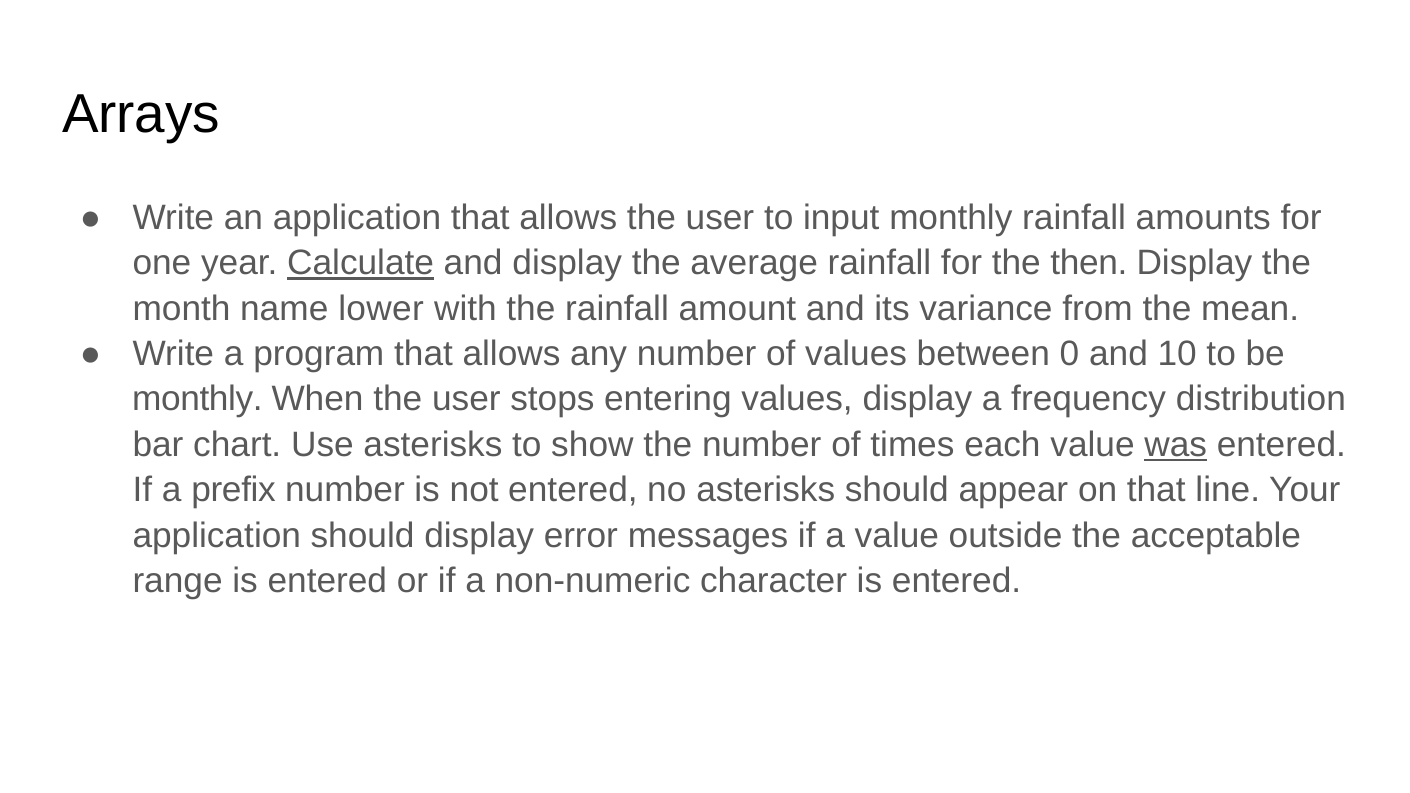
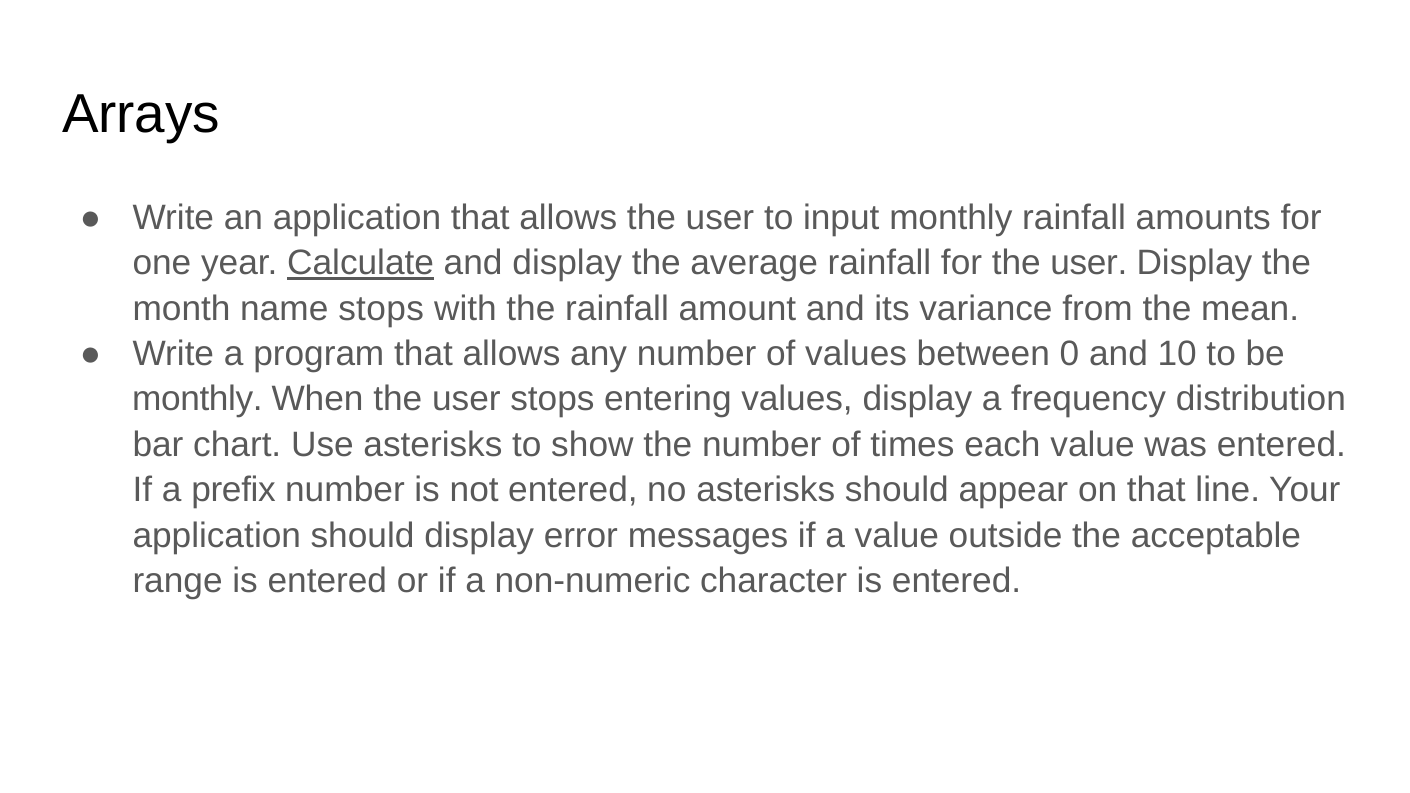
for the then: then -> user
name lower: lower -> stops
was underline: present -> none
